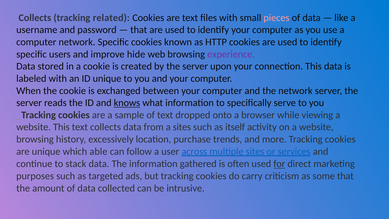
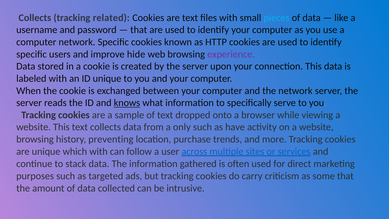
pieces colour: pink -> light blue
a sites: sites -> only
itself: itself -> have
excessively: excessively -> preventing
which able: able -> with
for underline: present -> none
